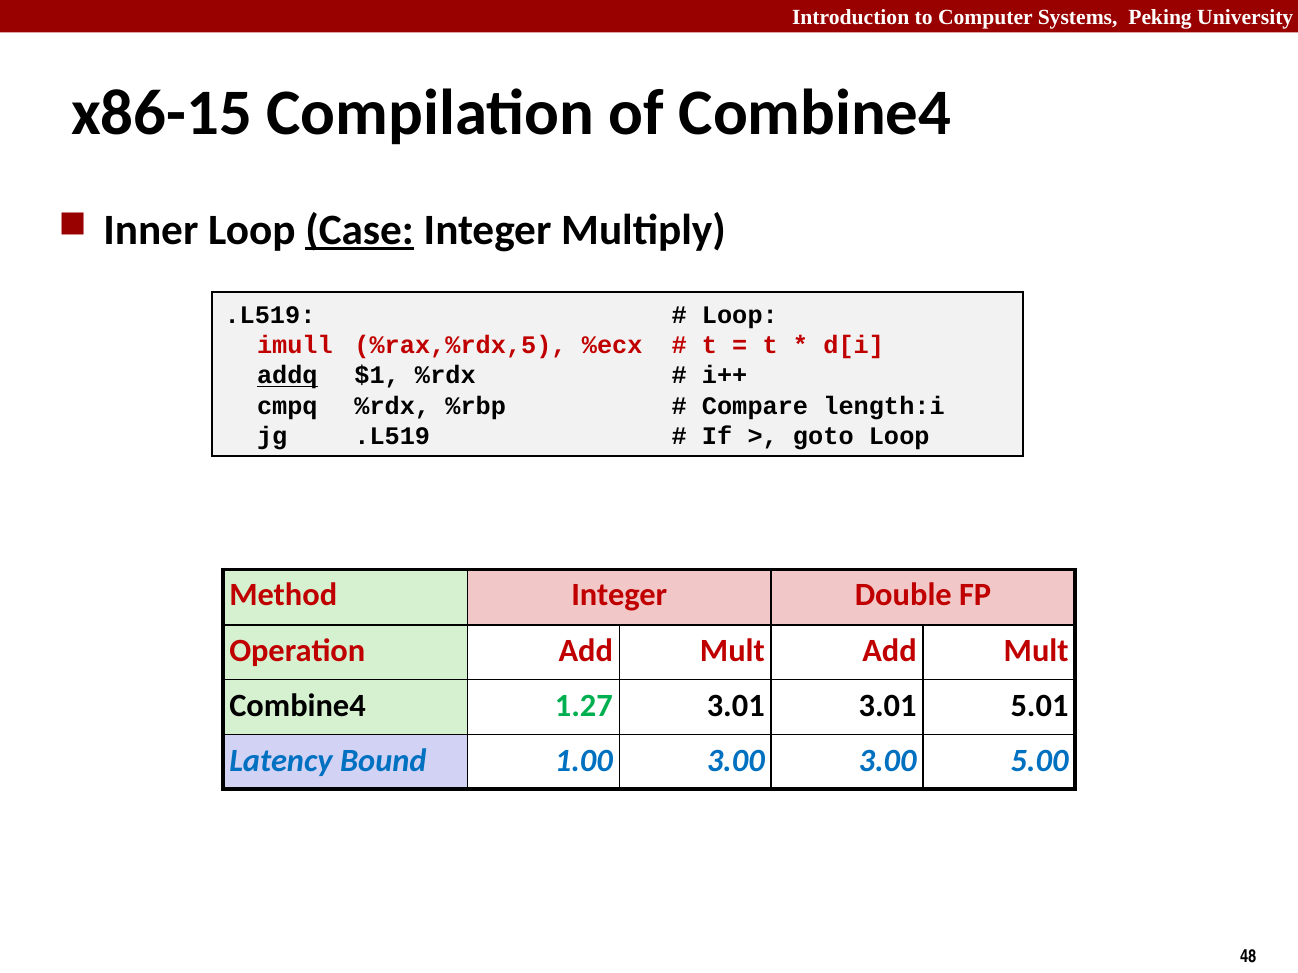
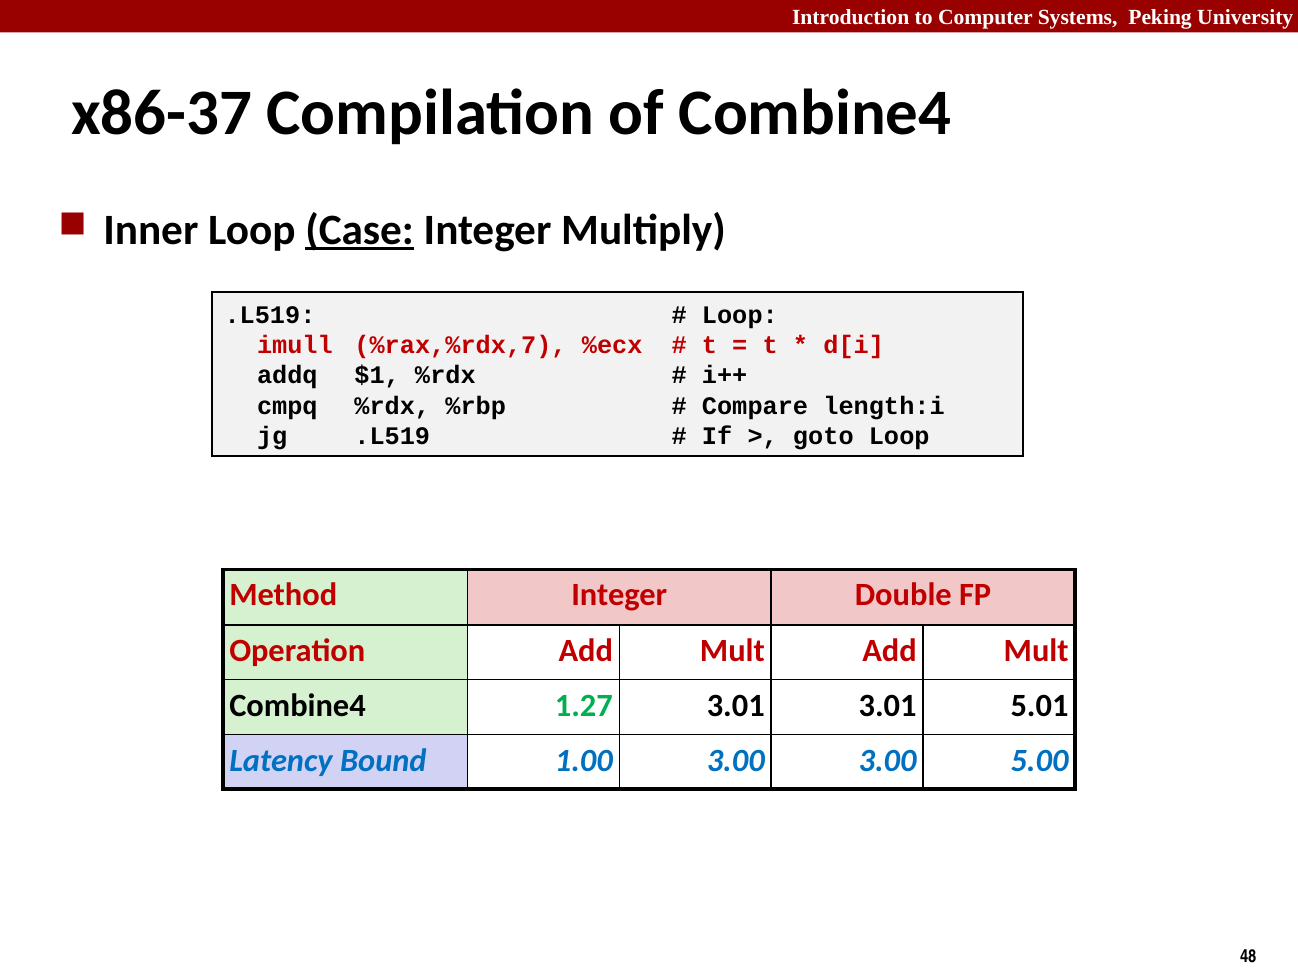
x86-15: x86-15 -> x86-37
%rax,%rdx,5: %rax,%rdx,5 -> %rax,%rdx,7
addq underline: present -> none
